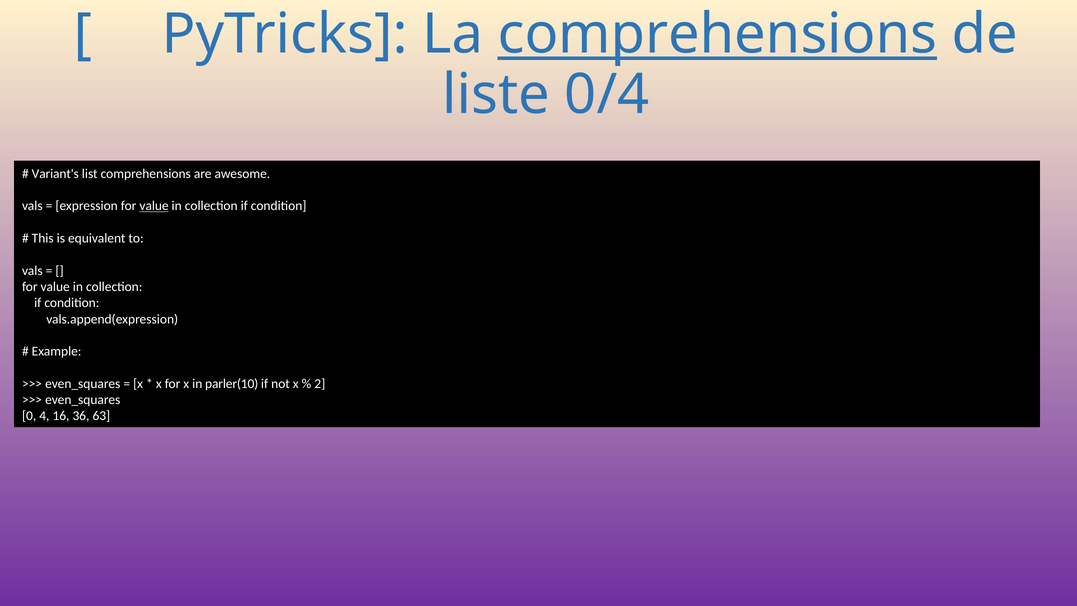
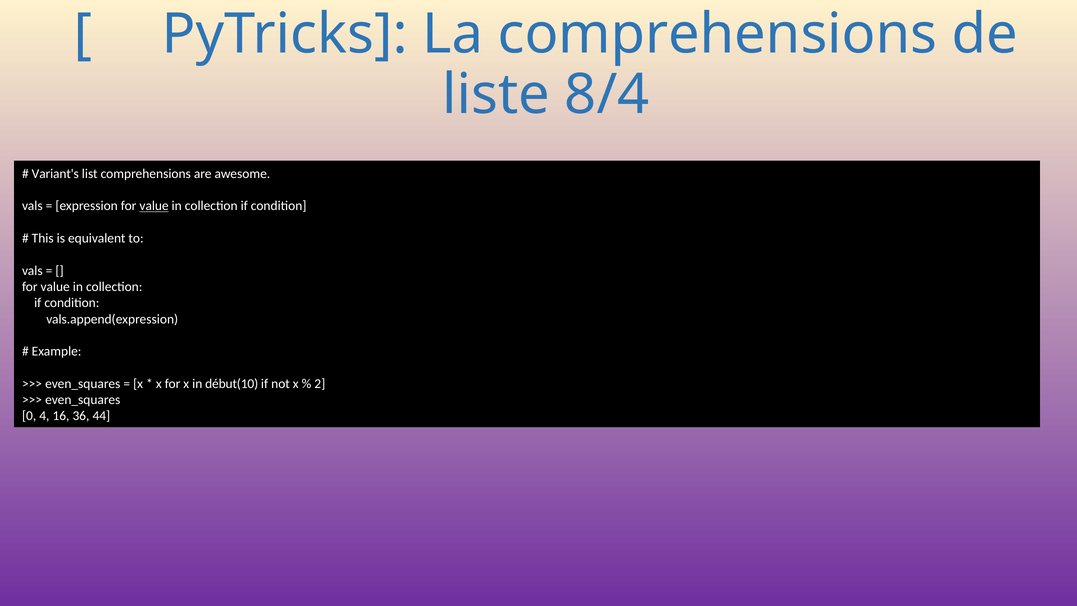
comprehensions at (717, 34) underline: present -> none
0/4: 0/4 -> 8/4
parler(10: parler(10 -> début(10
63: 63 -> 44
